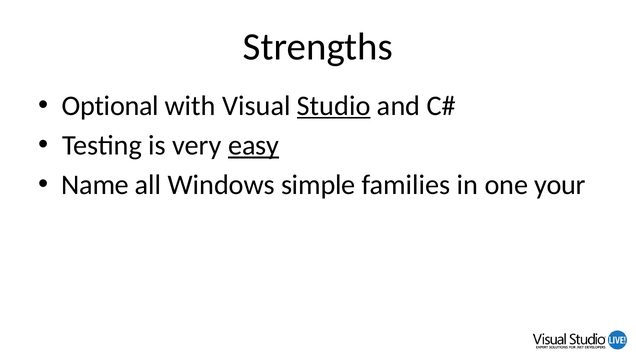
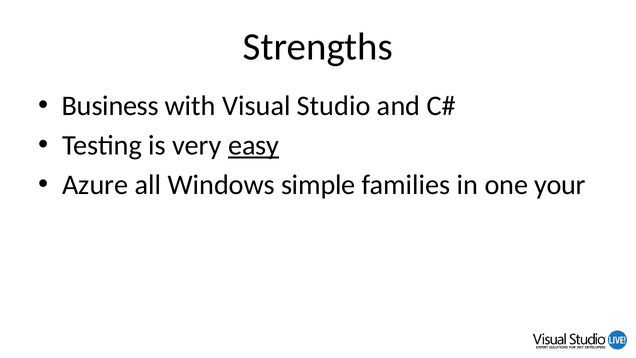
Optional: Optional -> Business
Studio underline: present -> none
Name: Name -> Azure
